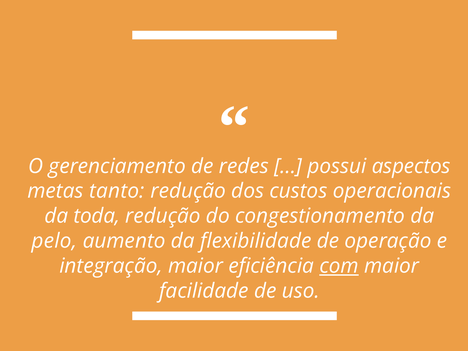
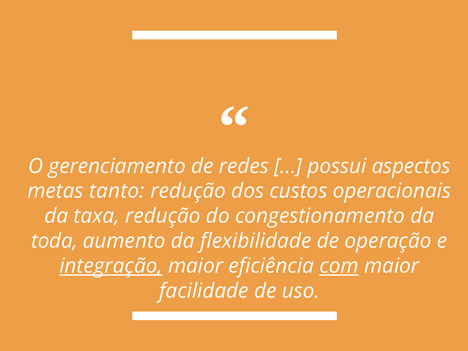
toda: toda -> taxa
pelo: pelo -> toda
integração underline: none -> present
